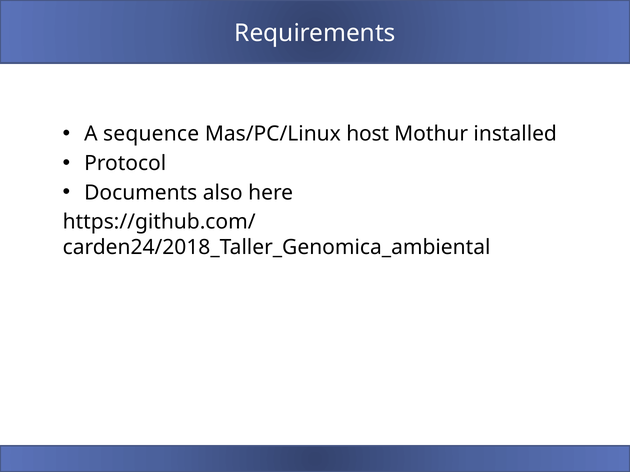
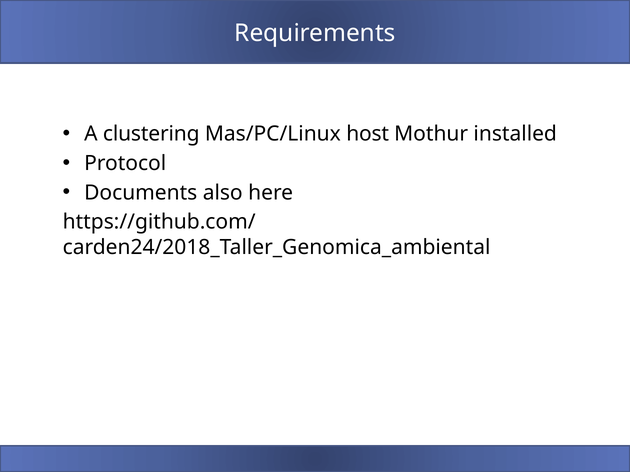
sequence: sequence -> clustering
